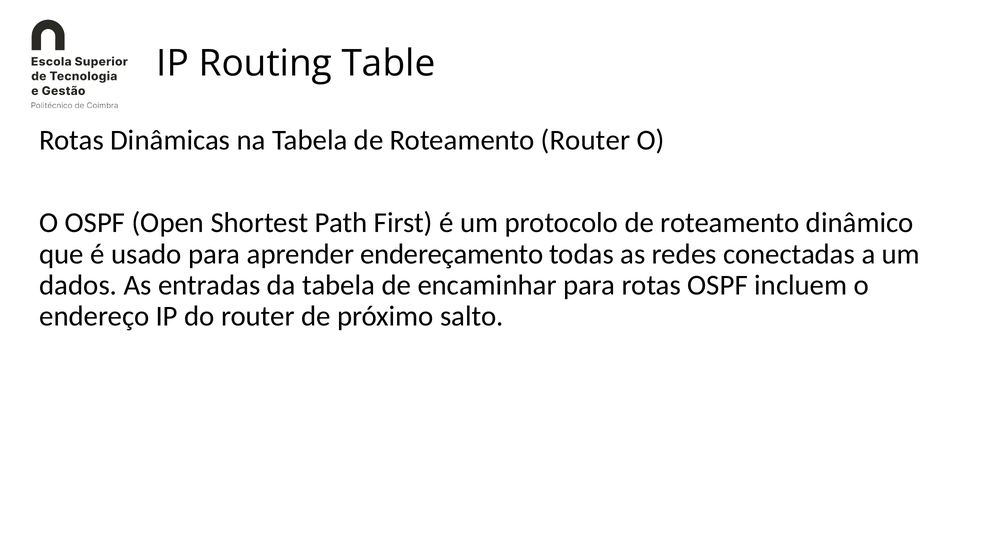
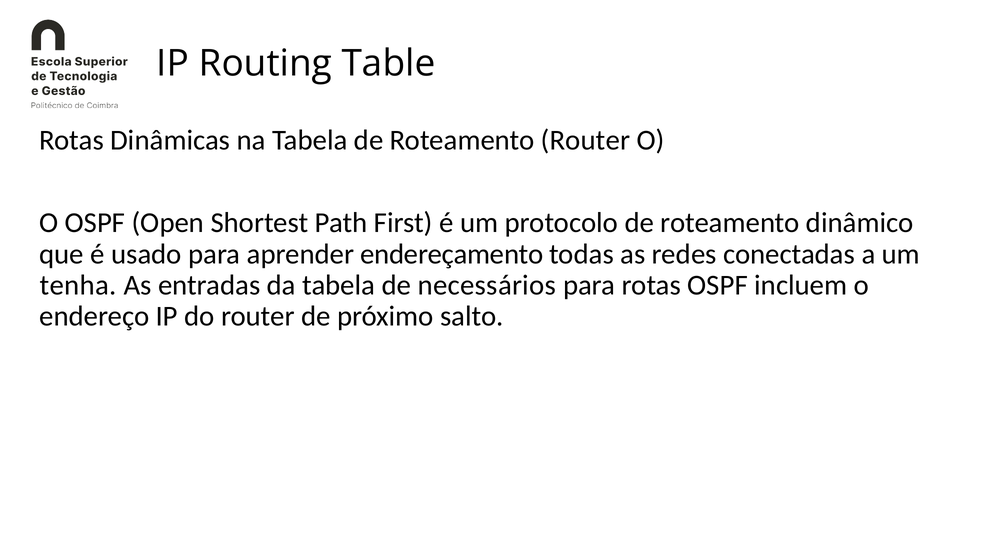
dados: dados -> tenha
encaminhar: encaminhar -> necessários
